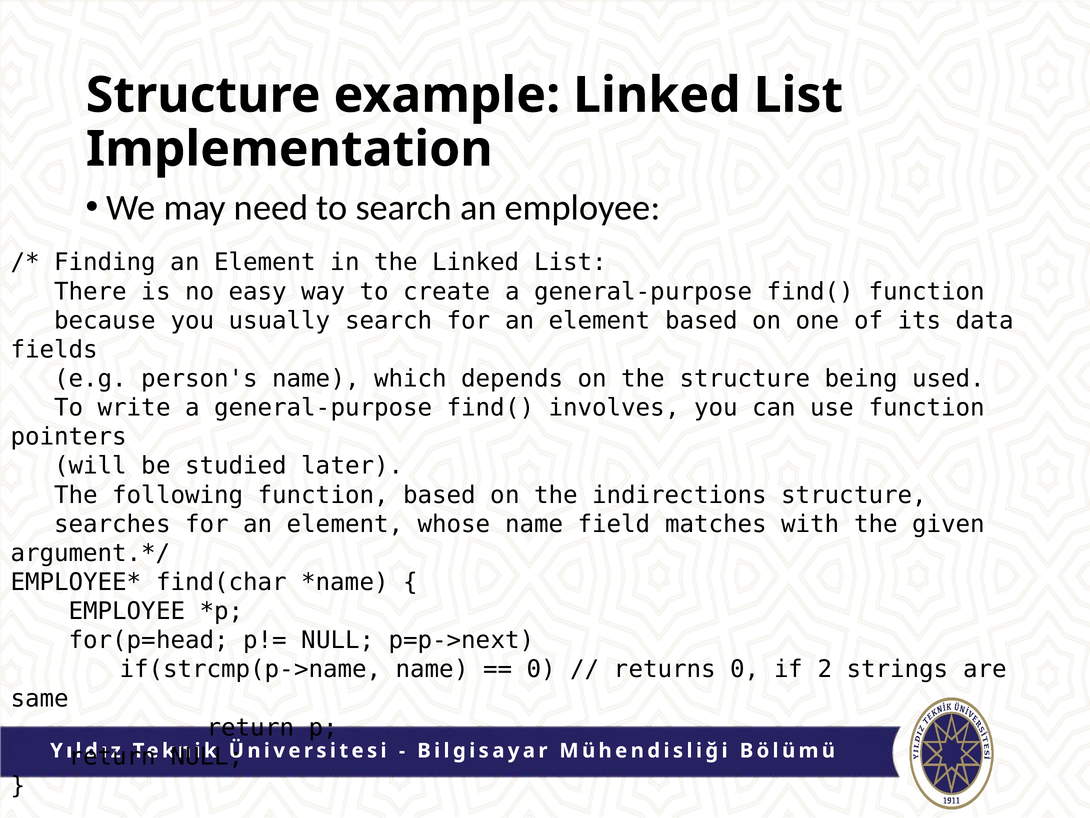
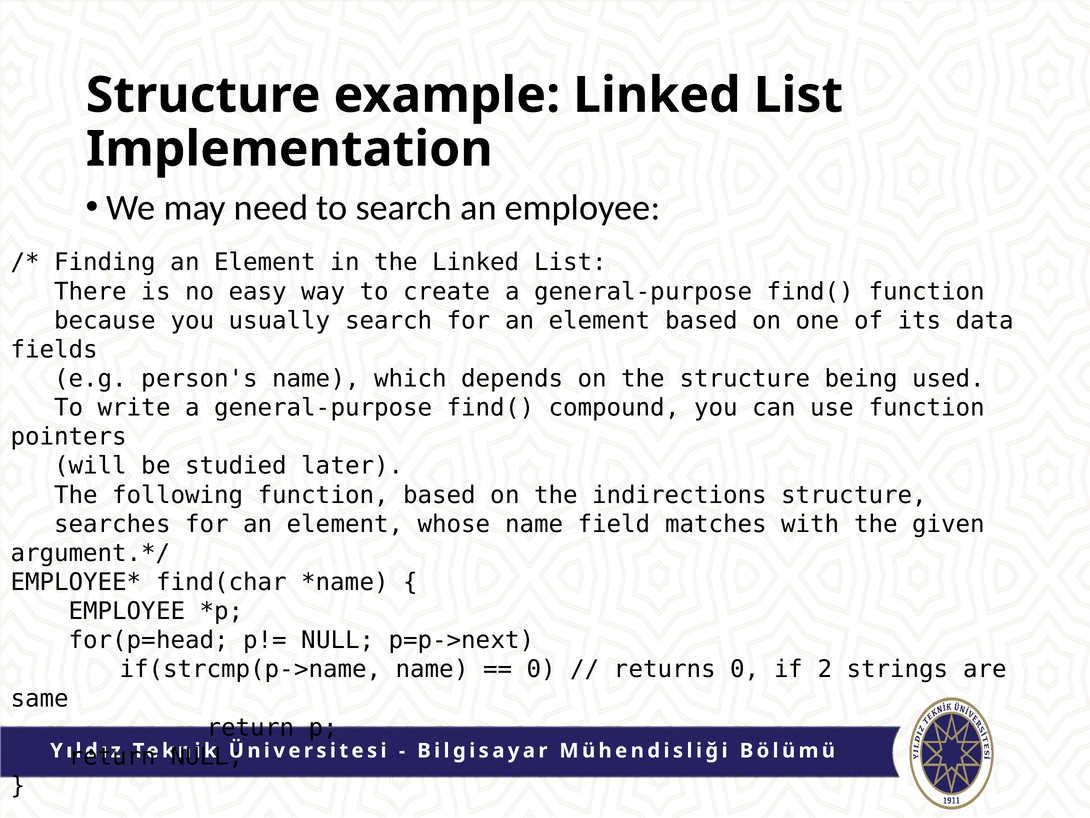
involves: involves -> compound
